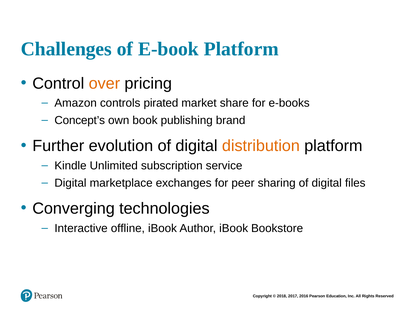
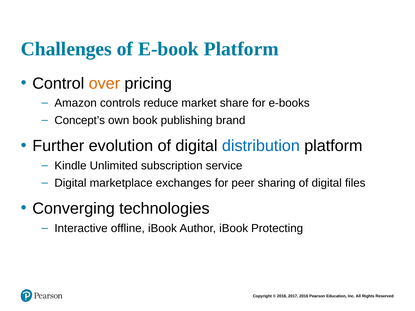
pirated: pirated -> reduce
distribution colour: orange -> blue
Bookstore: Bookstore -> Protecting
